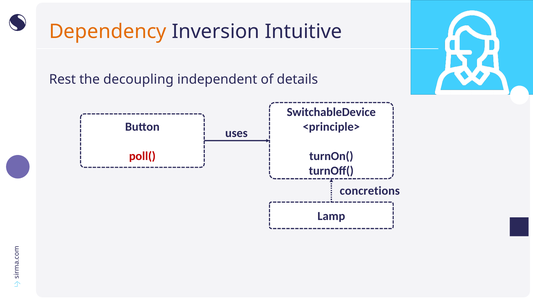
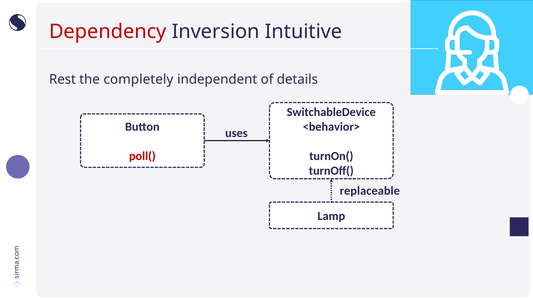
Dependency colour: orange -> red
decoupling: decoupling -> completely
<principle>: <principle> -> <behavior>
concretions: concretions -> replaceable
